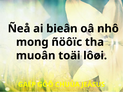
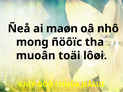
bieân: bieân -> maøn
